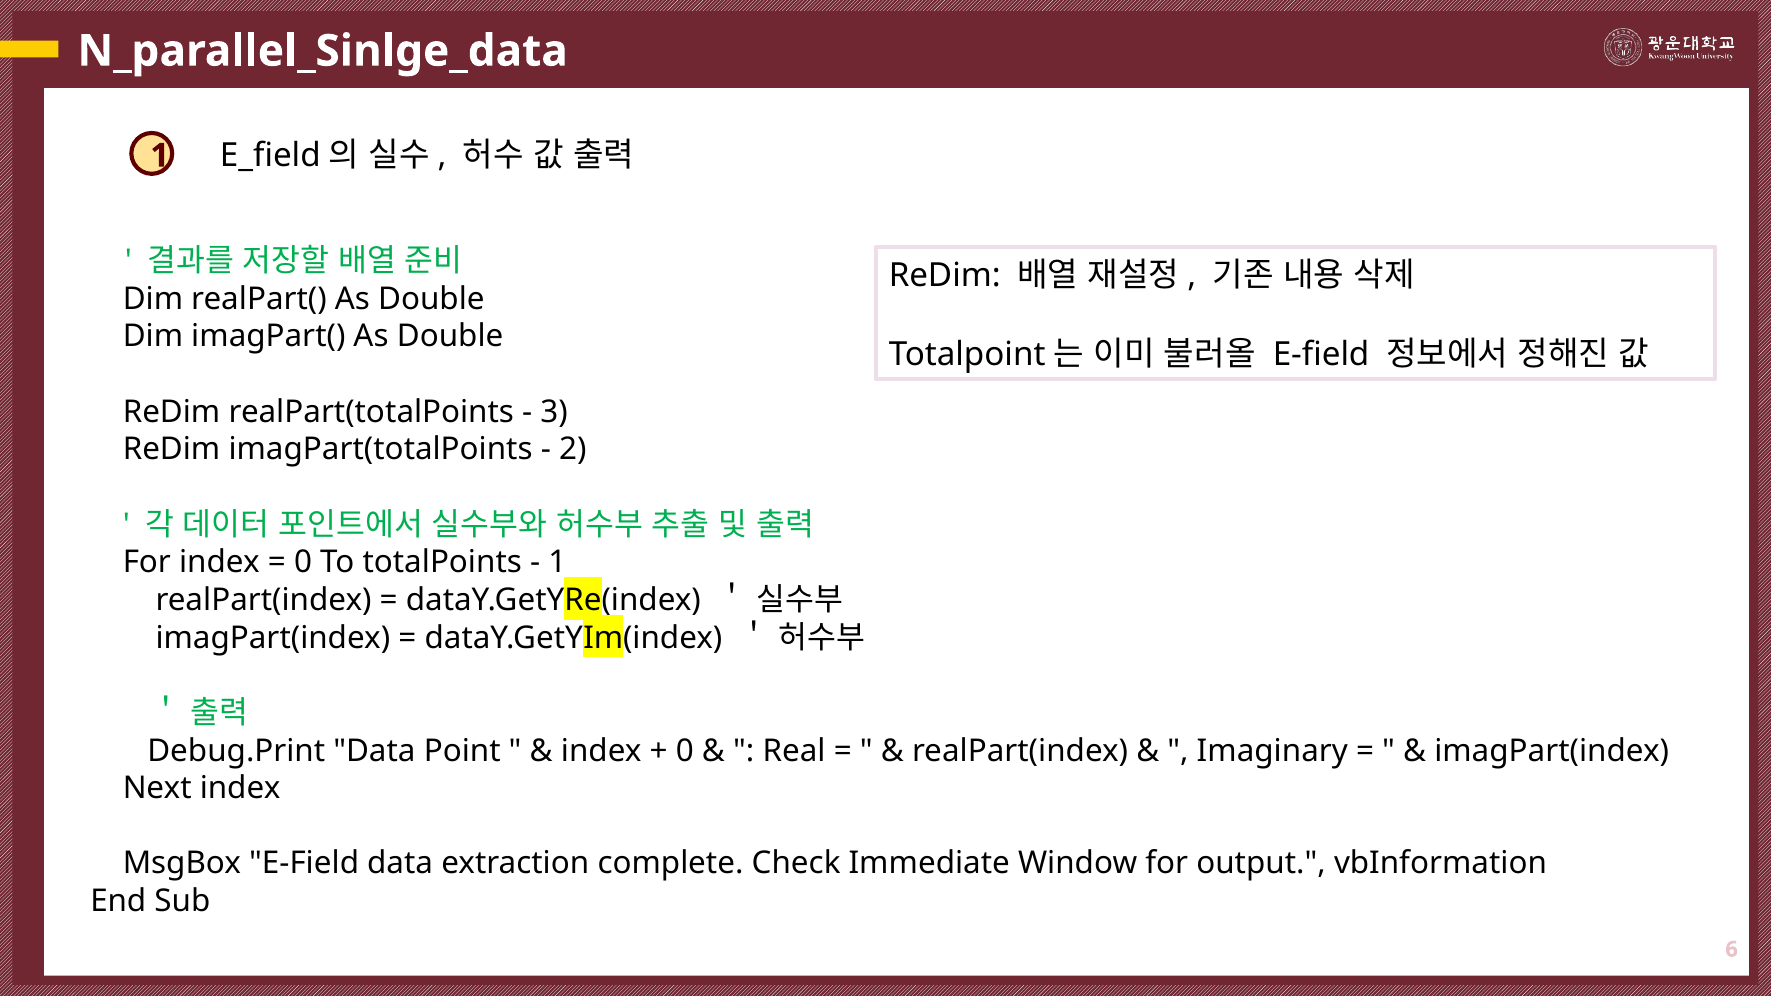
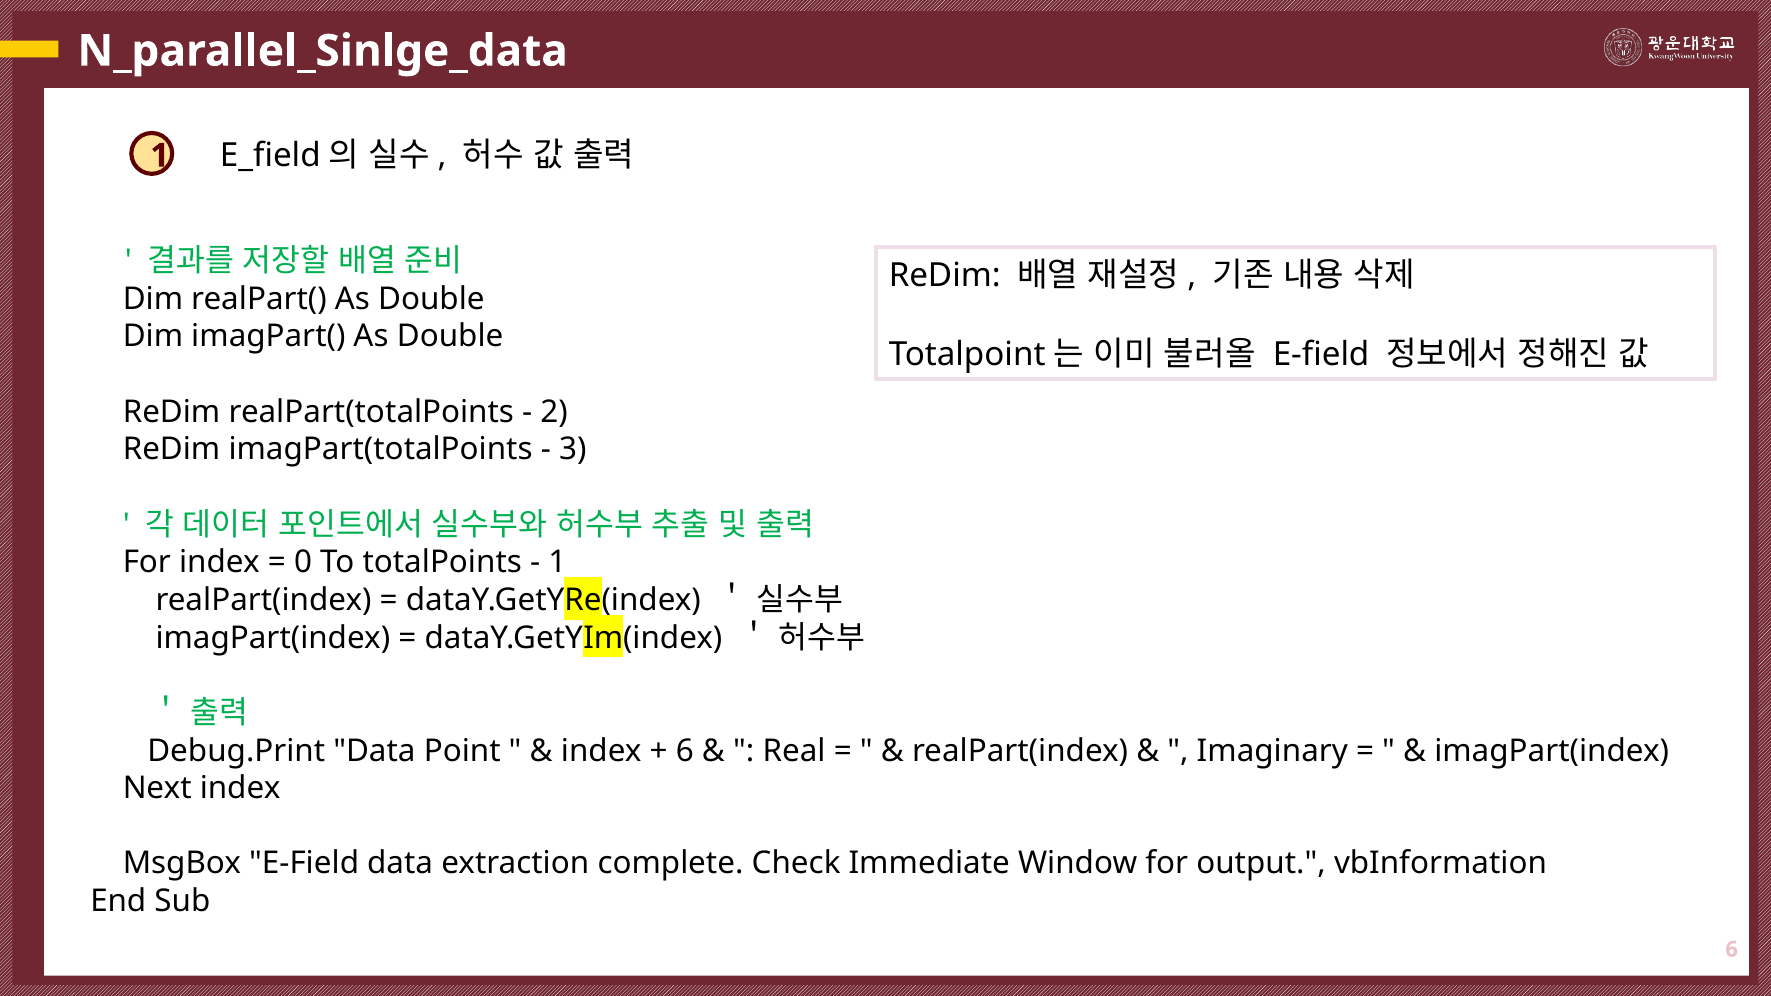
3: 3 -> 2
2: 2 -> 3
0 at (685, 751): 0 -> 6
